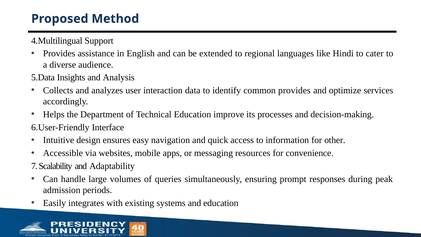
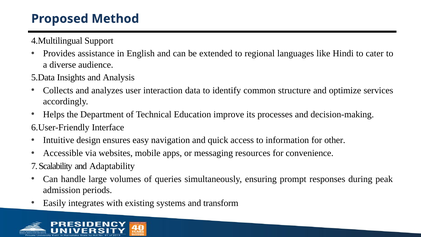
common provides: provides -> structure
and education: education -> transform
